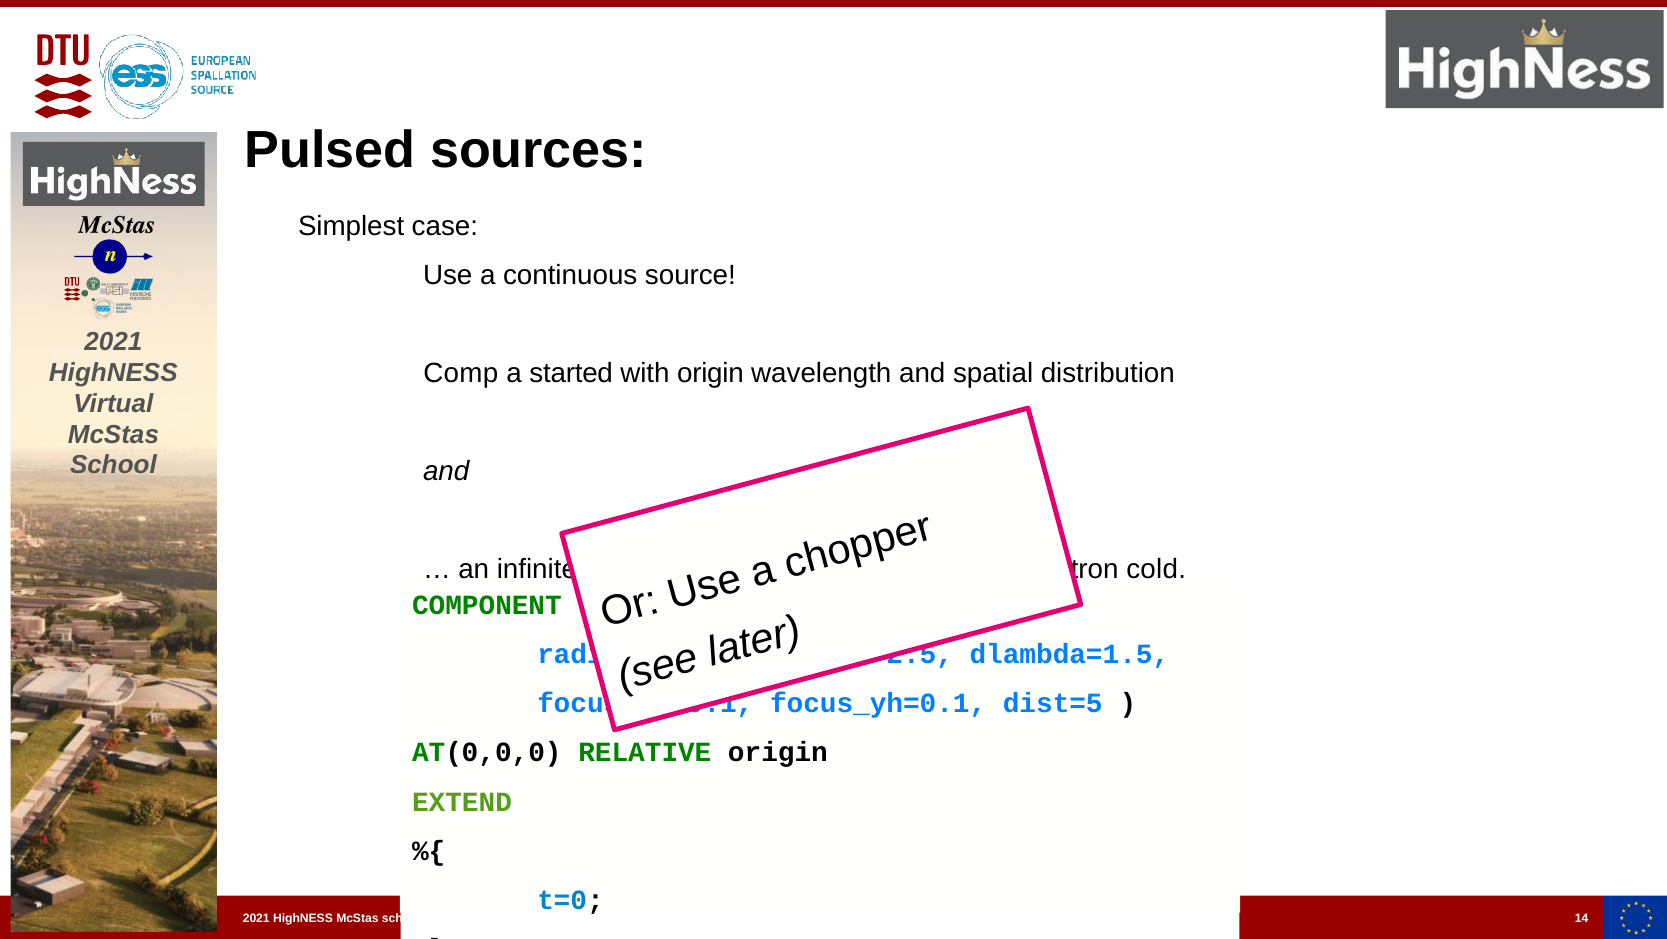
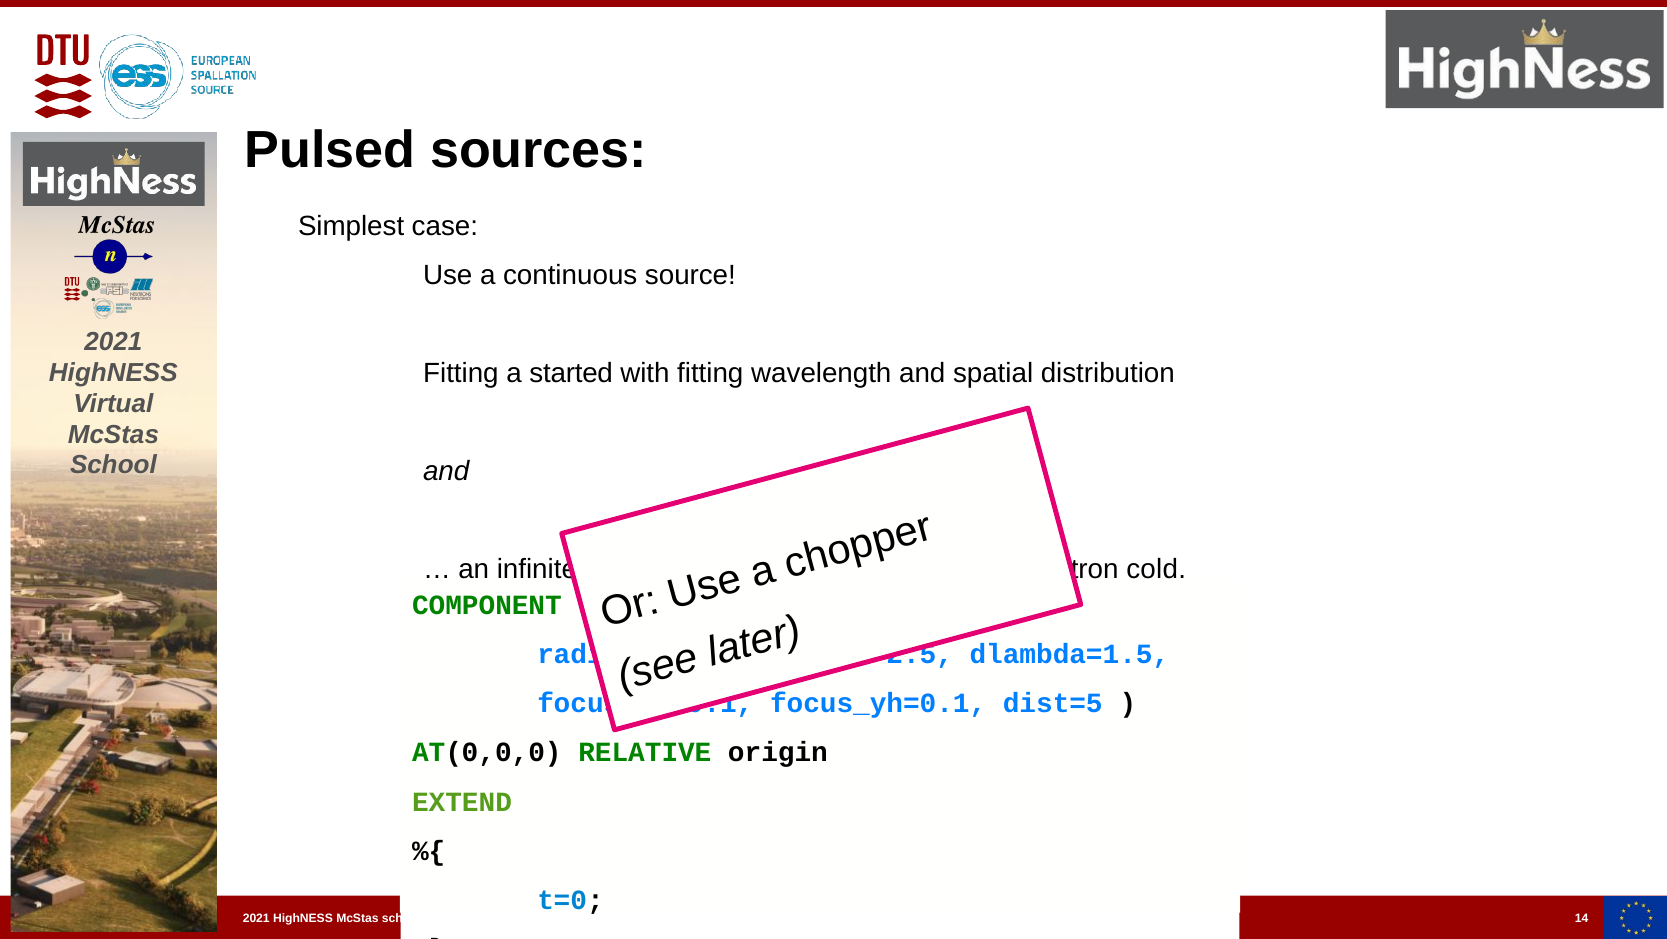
Comp at (461, 373): Comp -> Fitting
with origin: origin -> fitting
